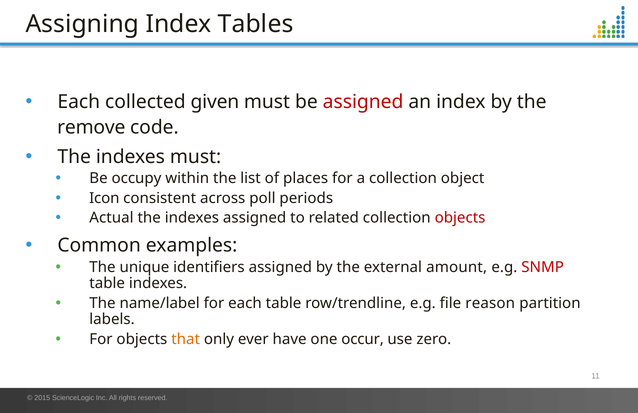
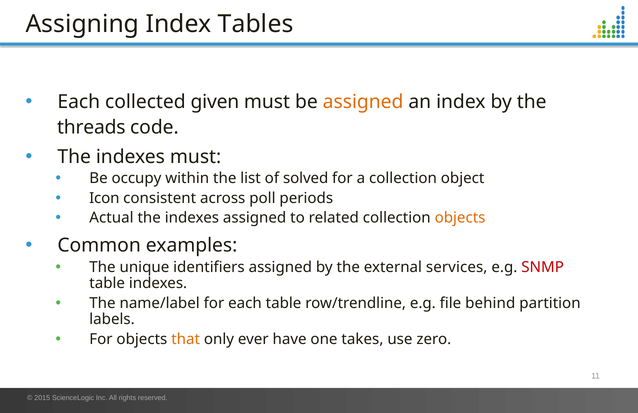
assigned at (363, 102) colour: red -> orange
remove: remove -> threads
places: places -> solved
objects at (460, 218) colour: red -> orange
amount: amount -> services
reason: reason -> behind
occur: occur -> takes
